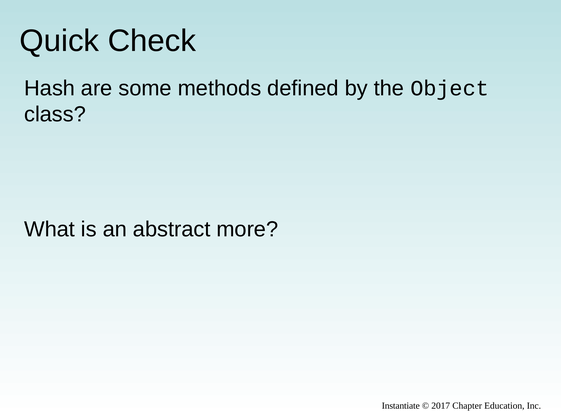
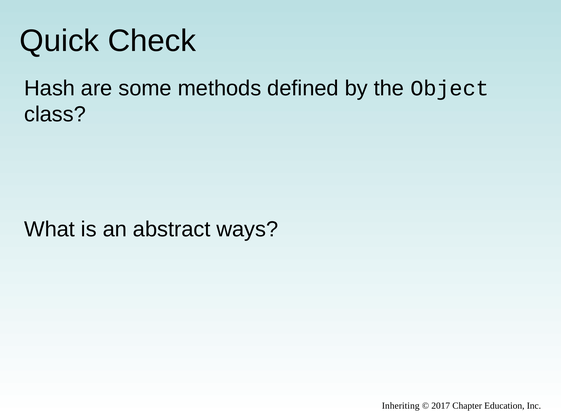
more: more -> ways
Instantiate: Instantiate -> Inheriting
